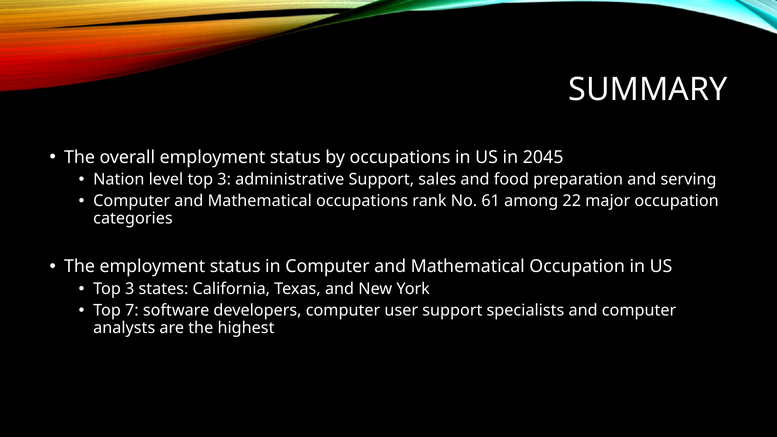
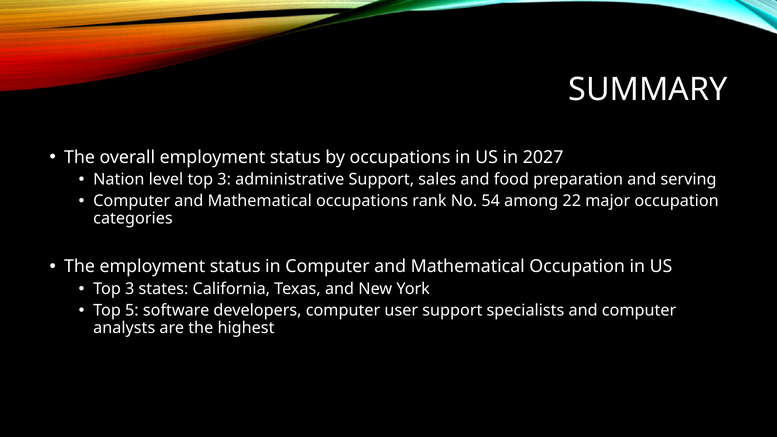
2045: 2045 -> 2027
61: 61 -> 54
7: 7 -> 5
